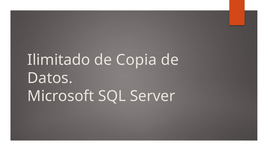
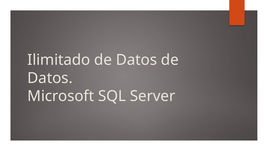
Copia at (136, 60): Copia -> Datos
